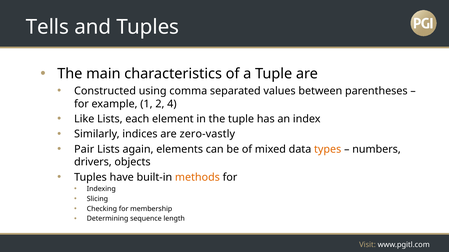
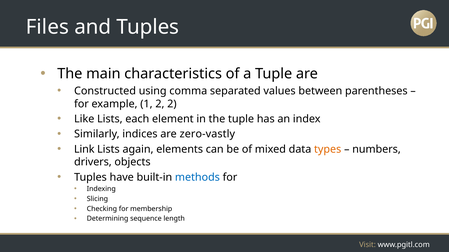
Tells: Tells -> Files
2 4: 4 -> 2
Pair: Pair -> Link
methods colour: orange -> blue
